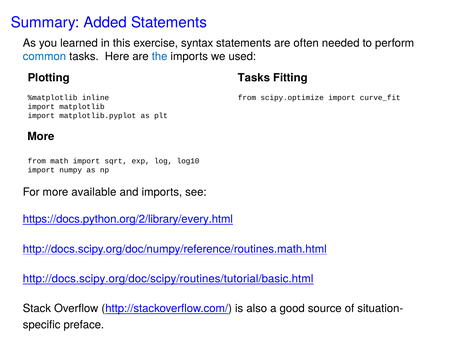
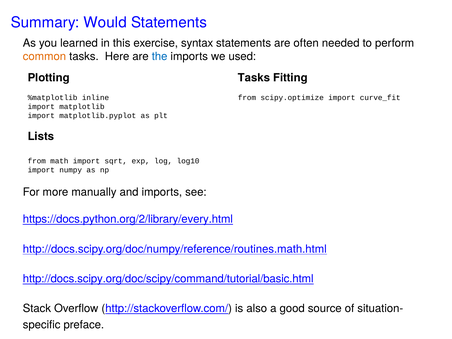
Added: Added -> Would
common colour: blue -> orange
More at (41, 136): More -> Lists
available: available -> manually
http://docs.scipy.org/doc/scipy/routines/tutorial/basic.html: http://docs.scipy.org/doc/scipy/routines/tutorial/basic.html -> http://docs.scipy.org/doc/scipy/command/tutorial/basic.html
